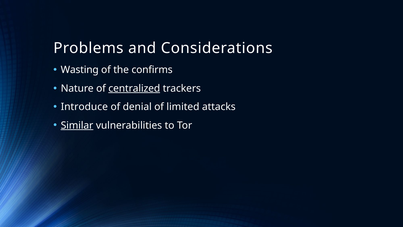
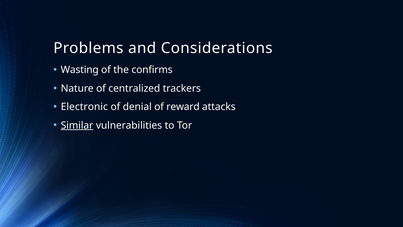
centralized underline: present -> none
Introduce: Introduce -> Electronic
limited: limited -> reward
